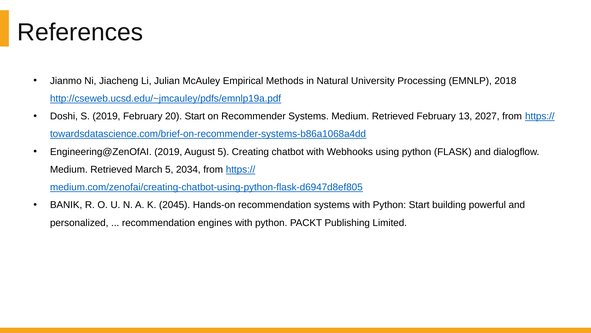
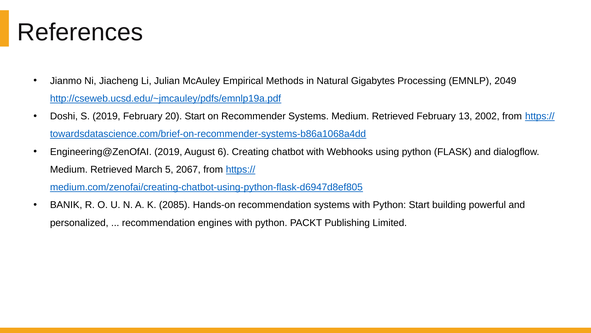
University: University -> Gigabytes
2018: 2018 -> 2049
2027: 2027 -> 2002
August 5: 5 -> 6
2034: 2034 -> 2067
2045: 2045 -> 2085
